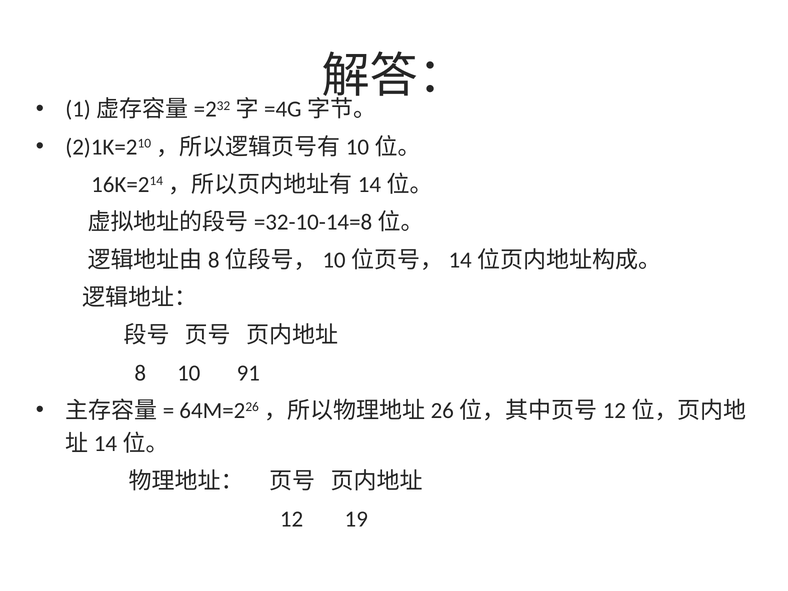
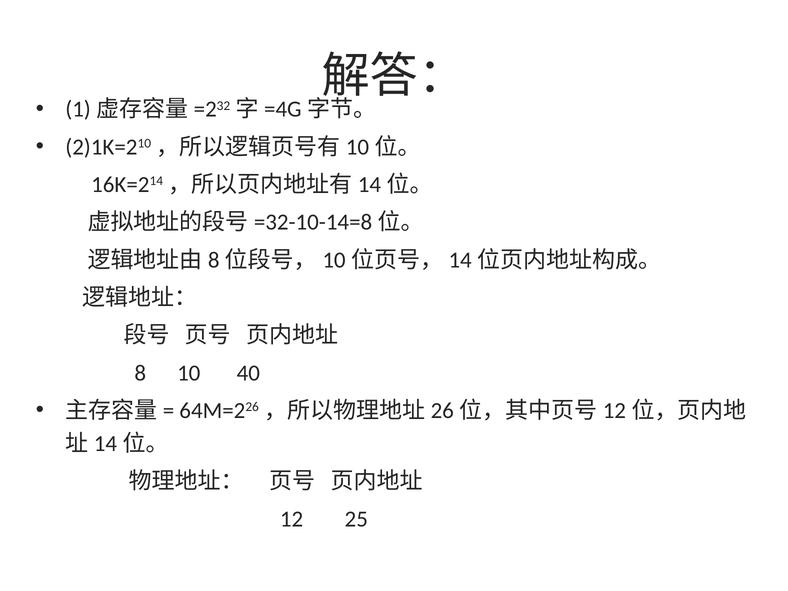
91: 91 -> 40
19: 19 -> 25
